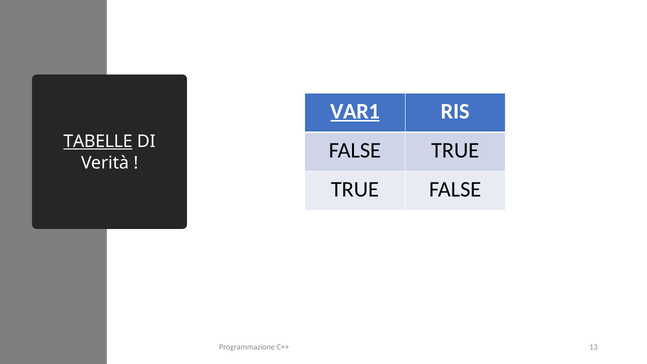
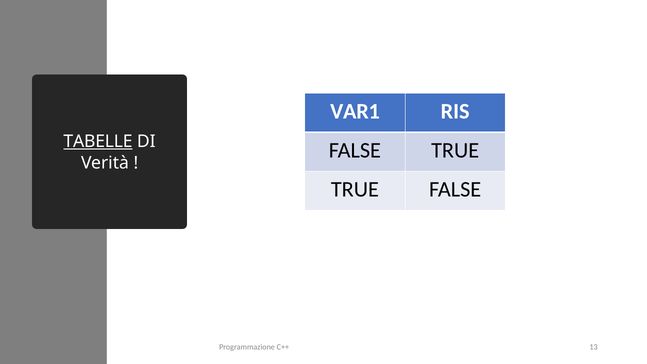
VAR1 underline: present -> none
